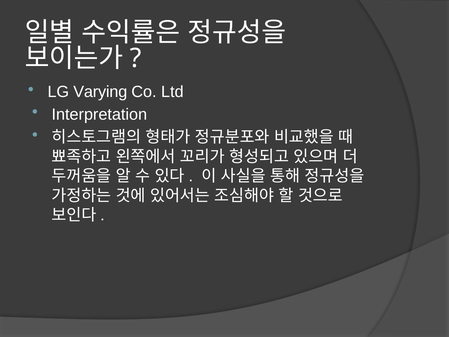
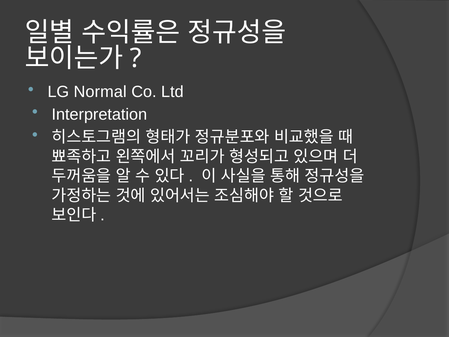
Varying: Varying -> Normal
